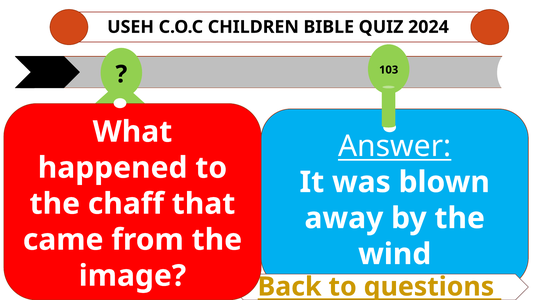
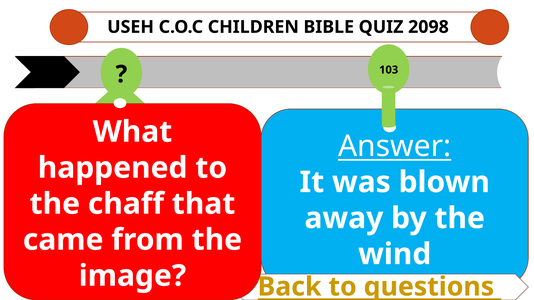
2024: 2024 -> 2098
